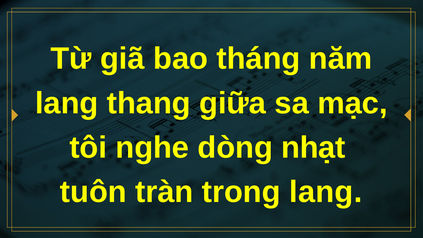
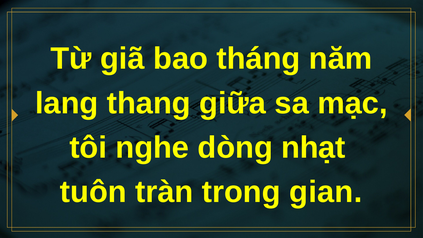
trong lang: lang -> gian
